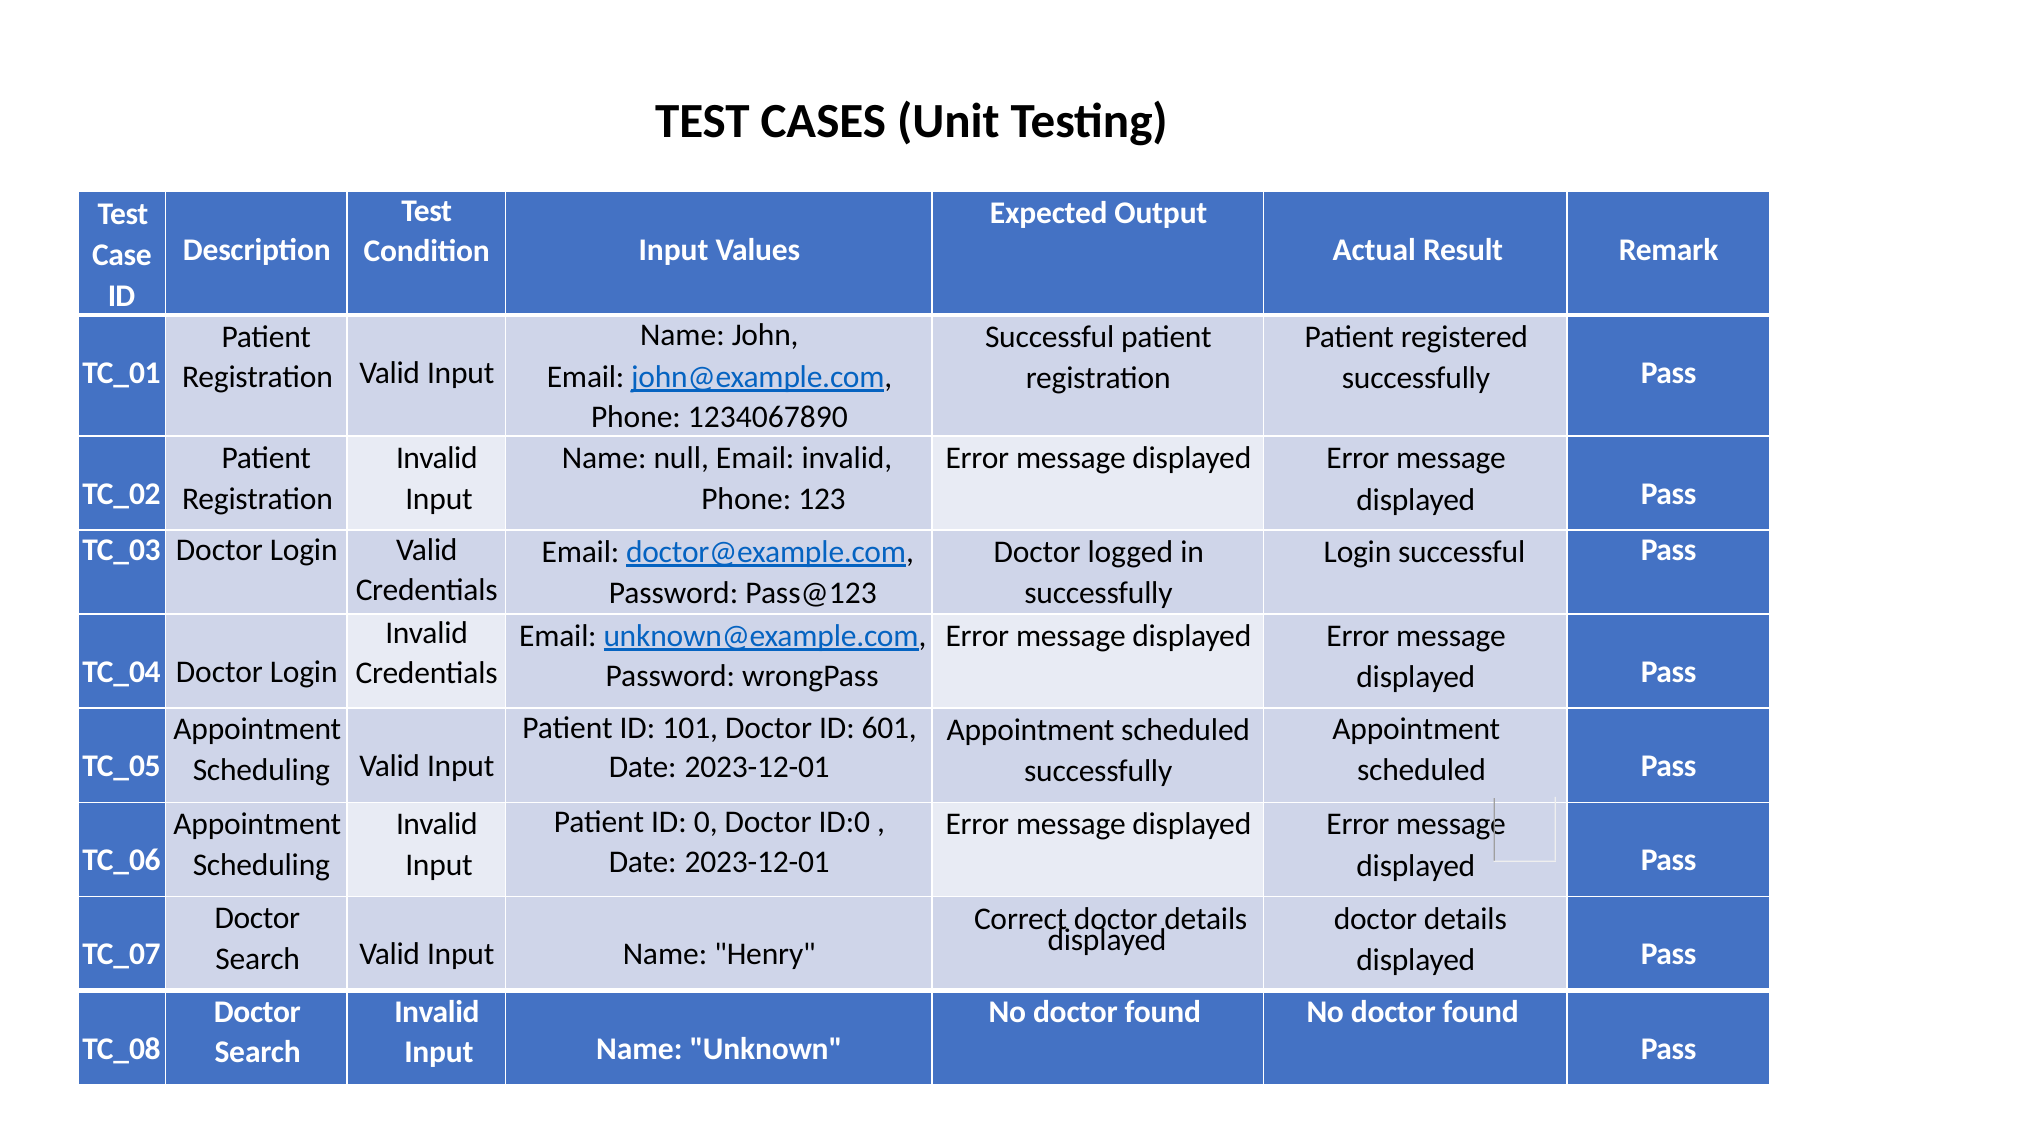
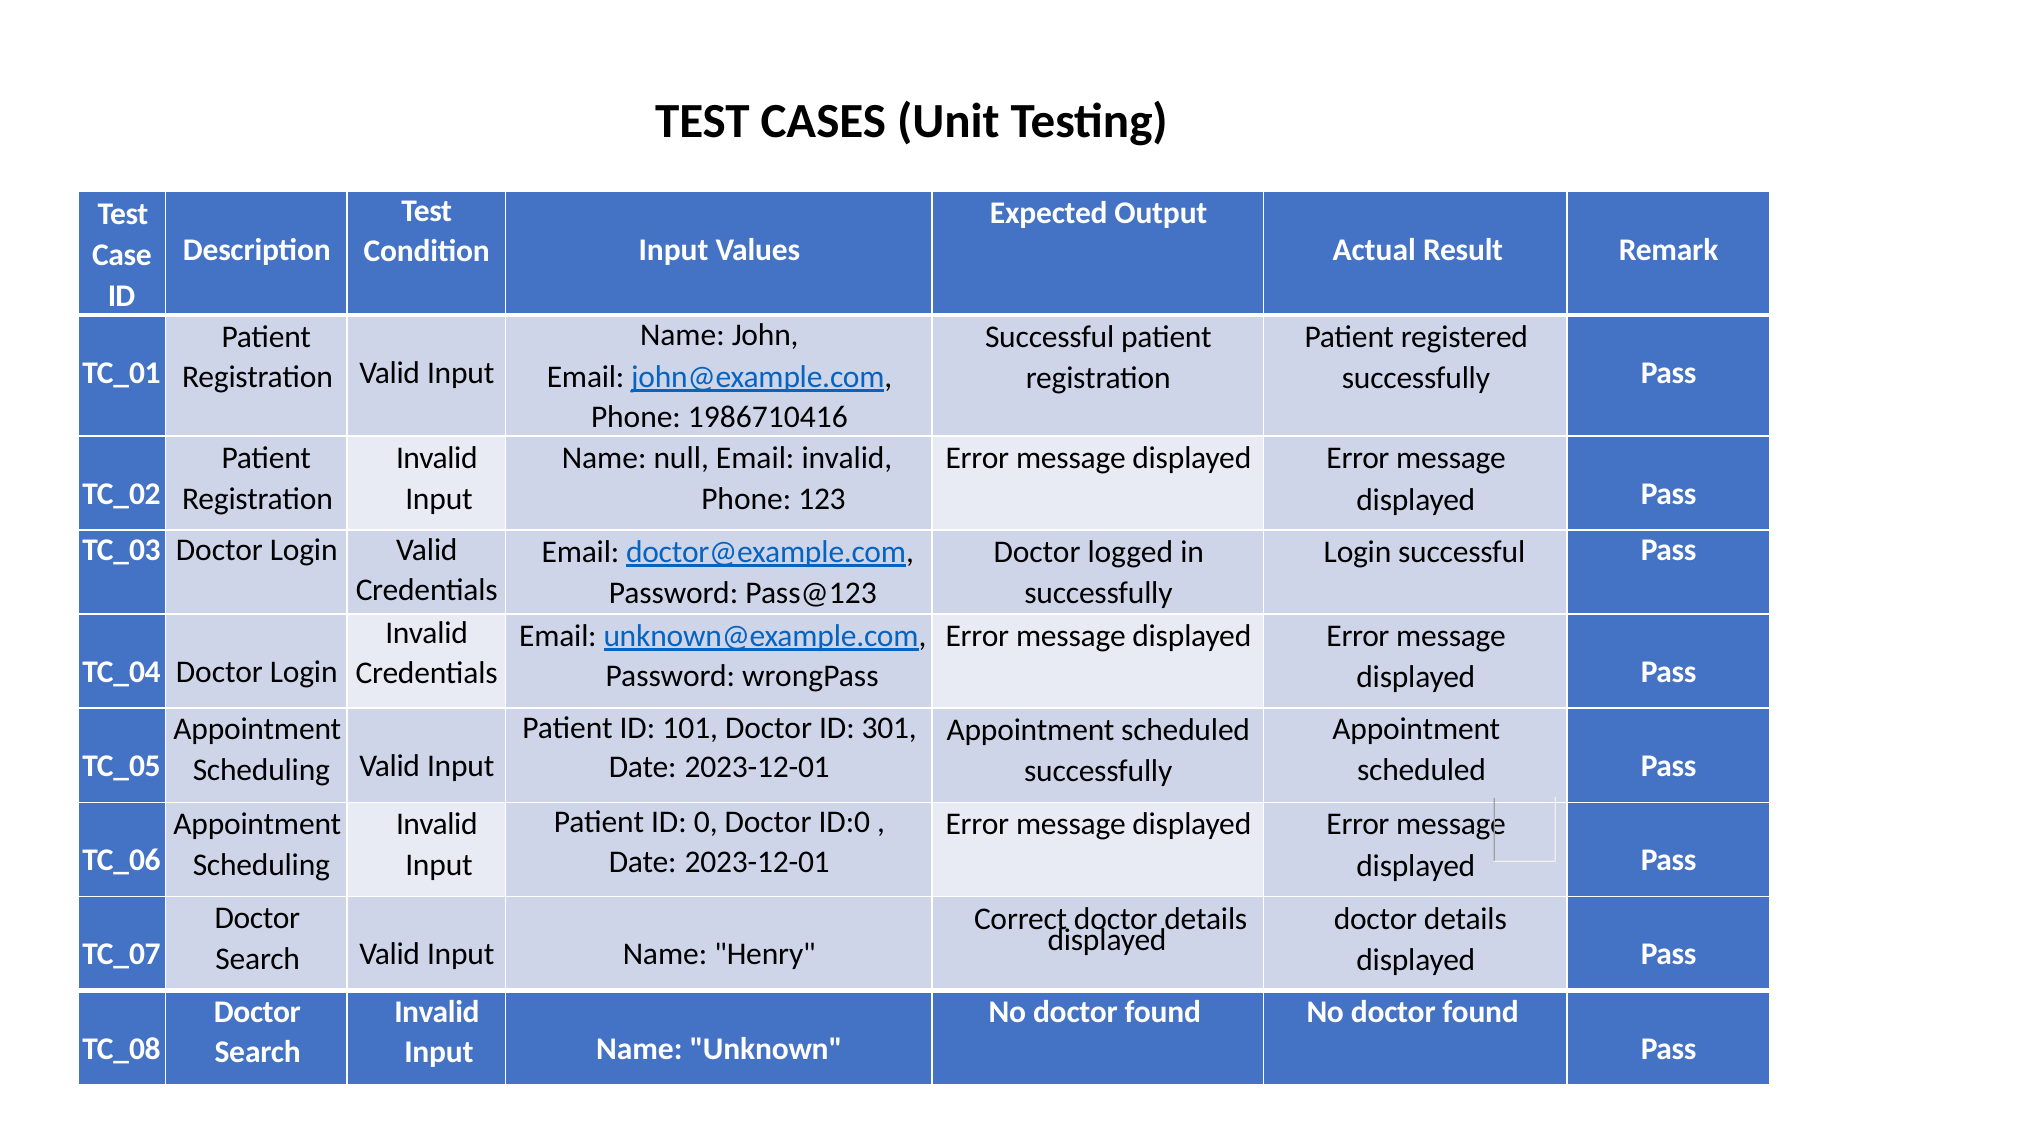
1234067890: 1234067890 -> 1986710416
601: 601 -> 301
